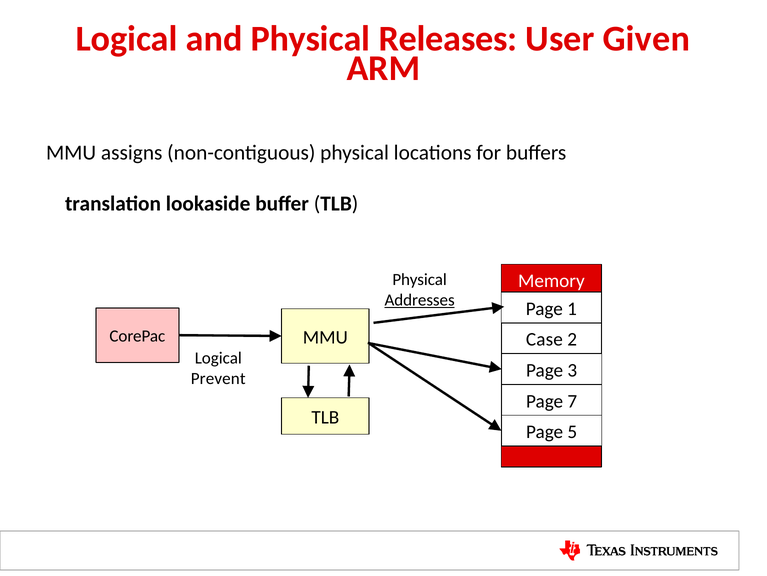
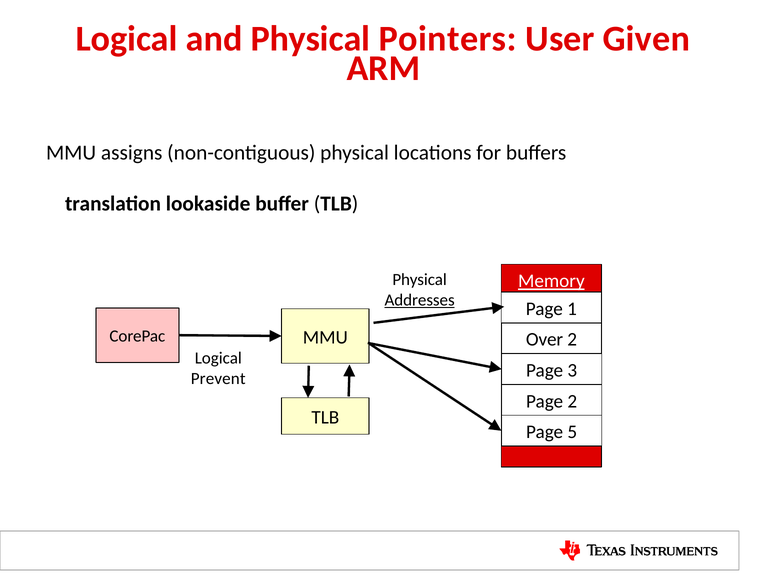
Releases: Releases -> Pointers
Memory underline: none -> present
Case: Case -> Over
Page 7: 7 -> 2
